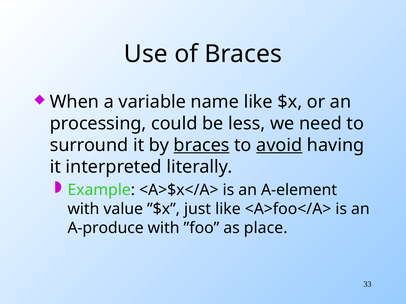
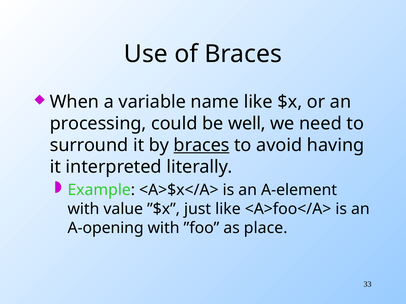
less: less -> well
avoid underline: present -> none
A-produce: A-produce -> A-opening
